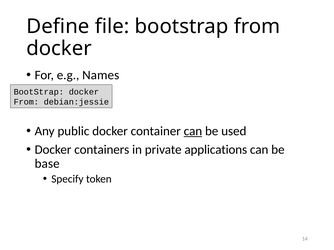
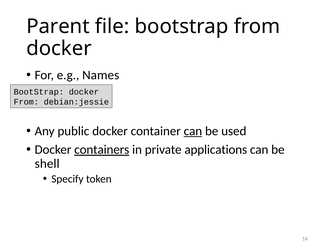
Define: Define -> Parent
containers underline: none -> present
base: base -> shell
